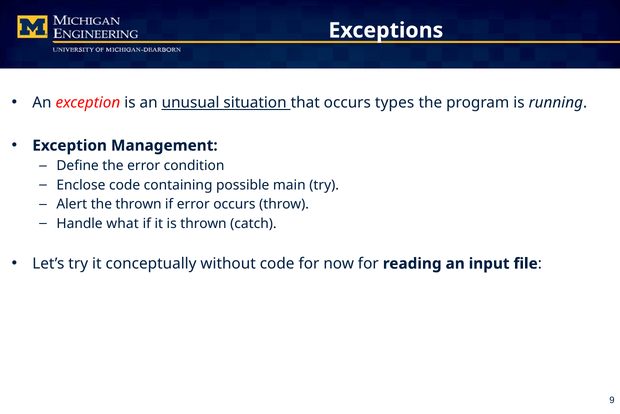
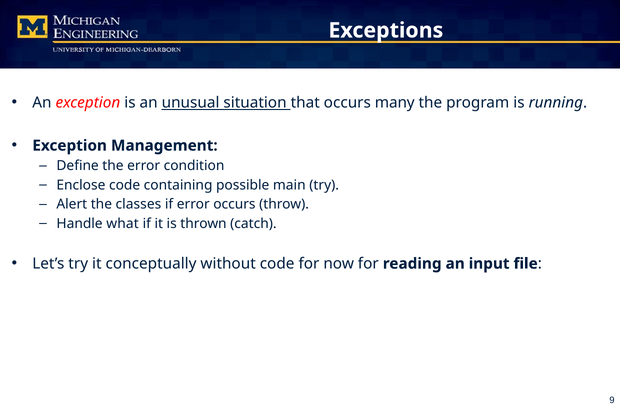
types: types -> many
the thrown: thrown -> classes
